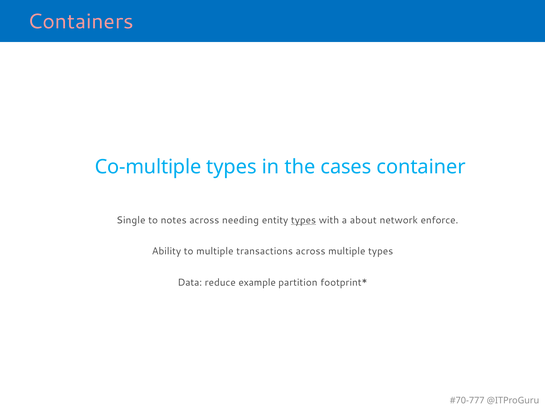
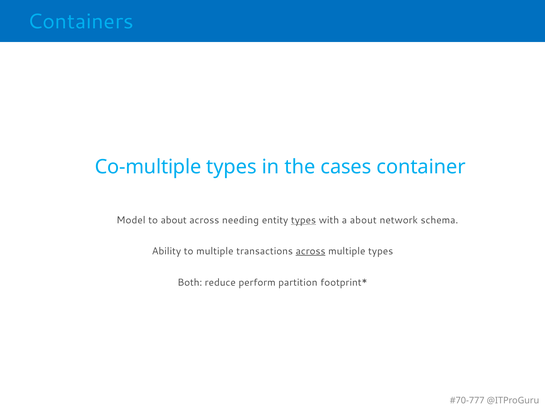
Containers colour: pink -> light blue
Single: Single -> Model
to notes: notes -> about
enforce: enforce -> schema
across at (311, 251) underline: none -> present
Data: Data -> Both
example: example -> perform
